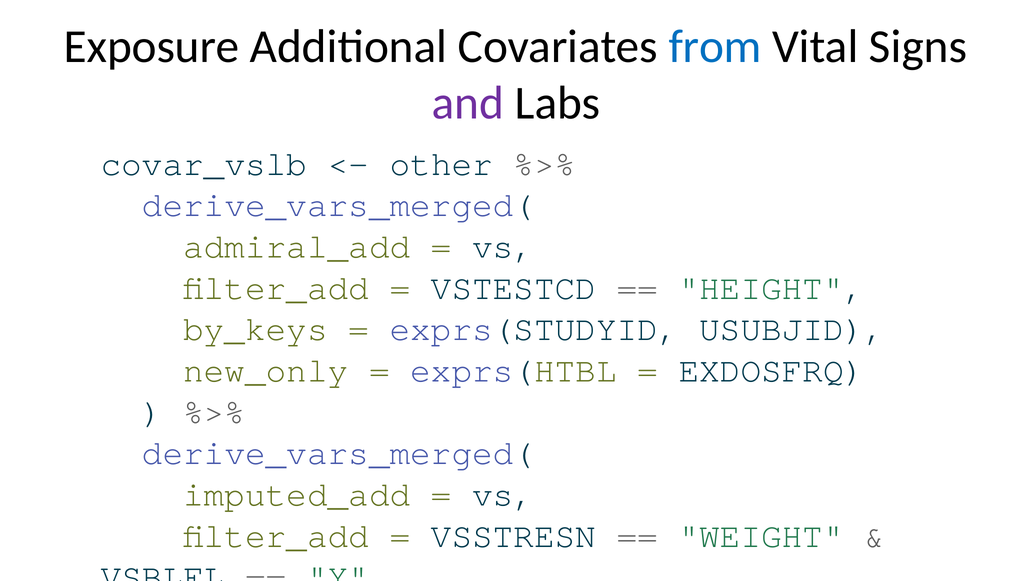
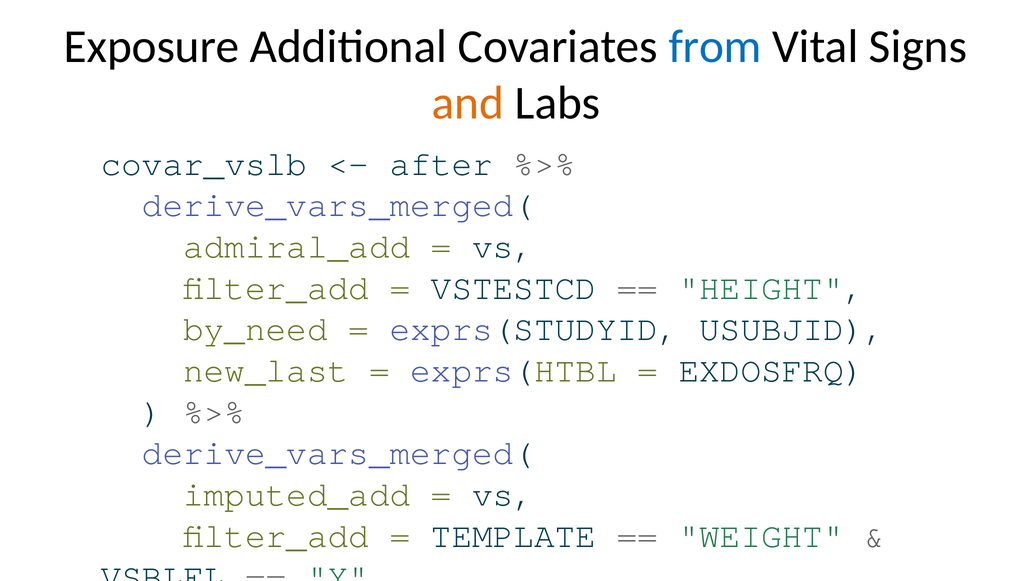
and colour: purple -> orange
other: other -> after
by_keys: by_keys -> by_need
new_only: new_only -> new_last
VSSTRESN at (513, 535): VSSTRESN -> TEMPLATE
